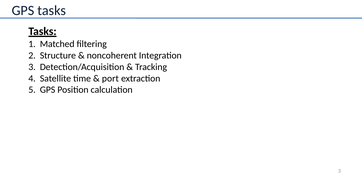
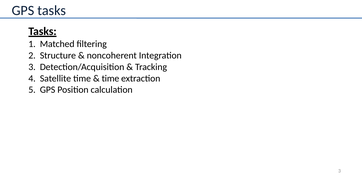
port at (110, 78): port -> time
